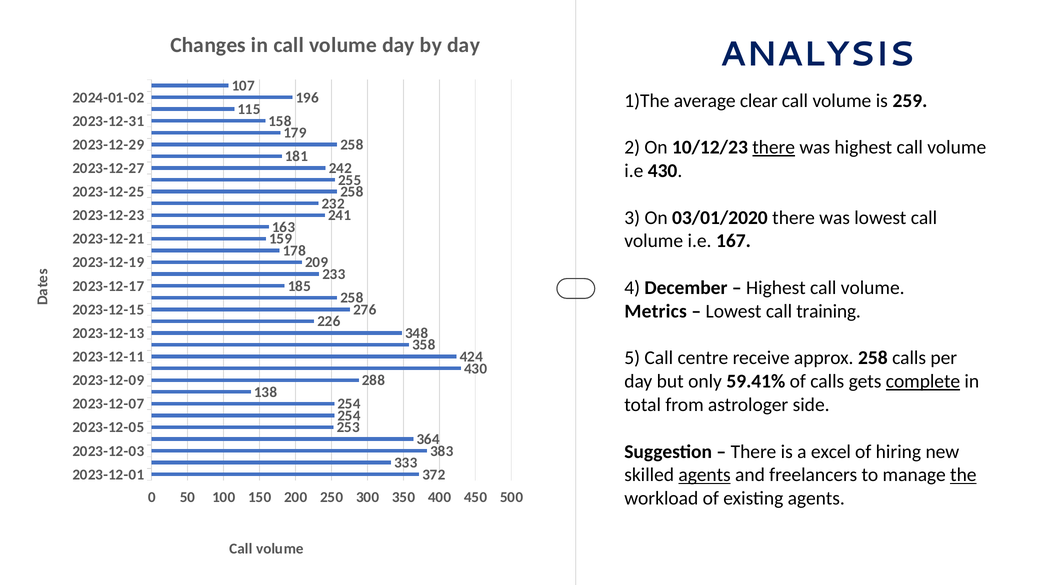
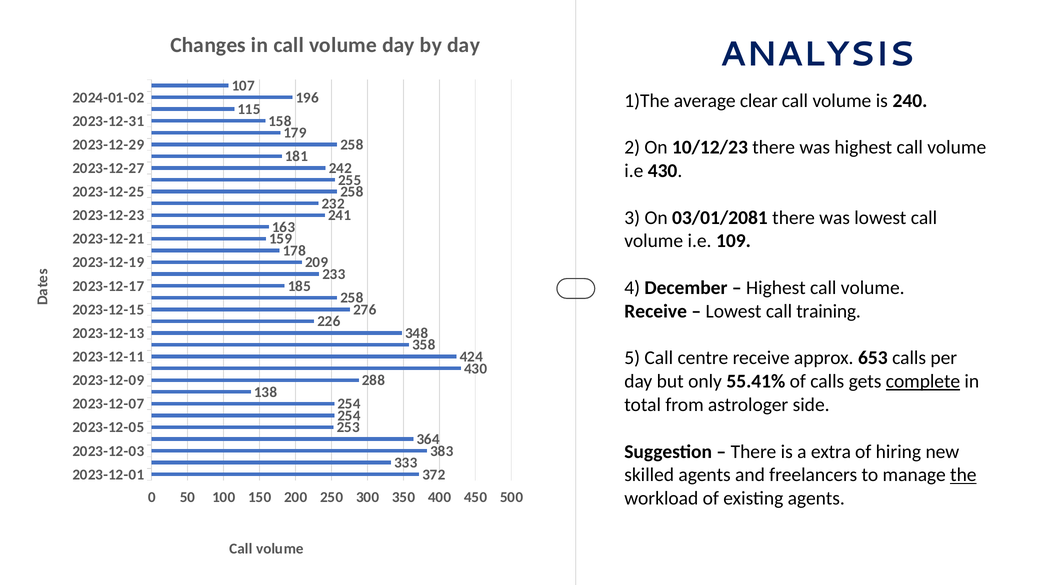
259: 259 -> 240
there at (774, 147) underline: present -> none
03/01/2020: 03/01/2020 -> 03/01/2081
167: 167 -> 109
Metrics at (656, 311): Metrics -> Receive
approx 258: 258 -> 653
59.41%: 59.41% -> 55.41%
excel: excel -> extra
agents at (705, 475) underline: present -> none
